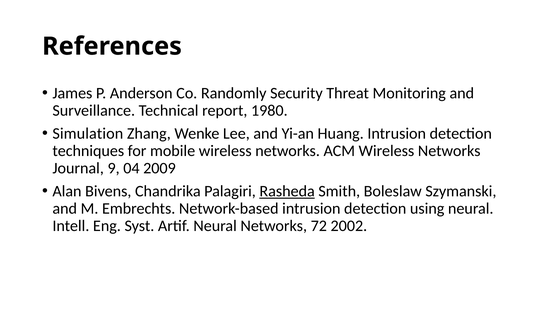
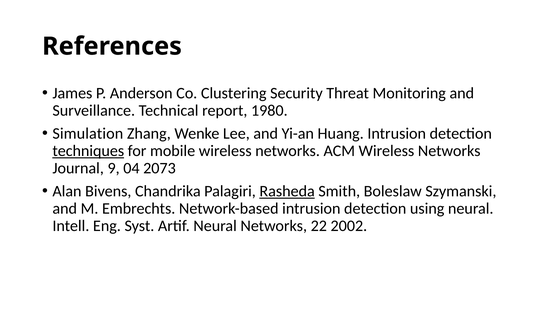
Randomly: Randomly -> Clustering
techniques underline: none -> present
2009: 2009 -> 2073
72: 72 -> 22
